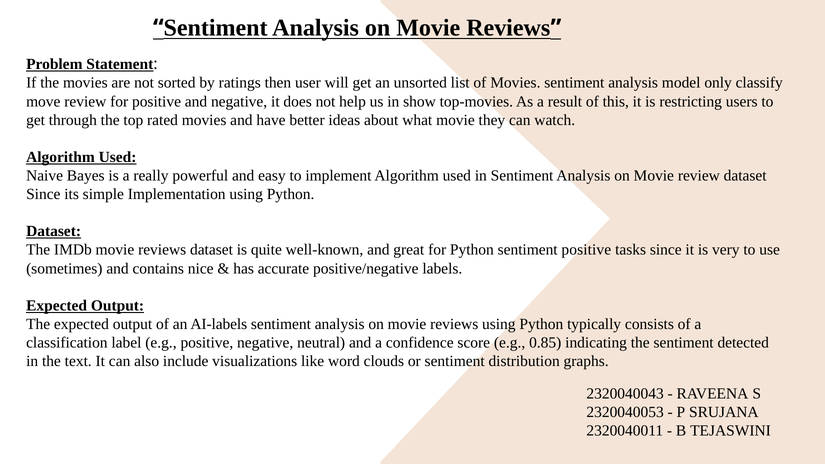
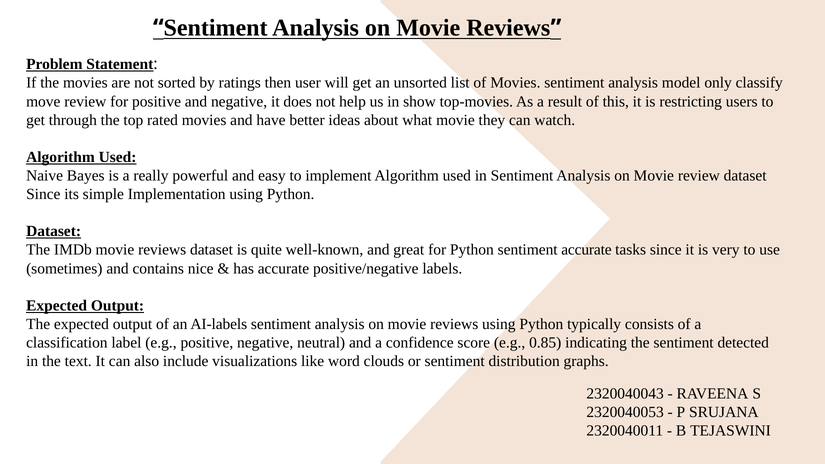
sentiment positive: positive -> accurate
